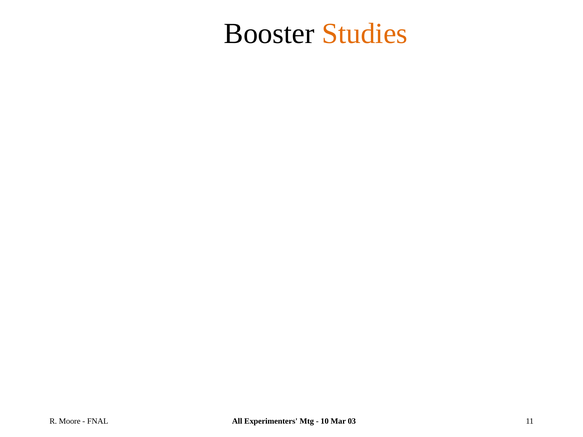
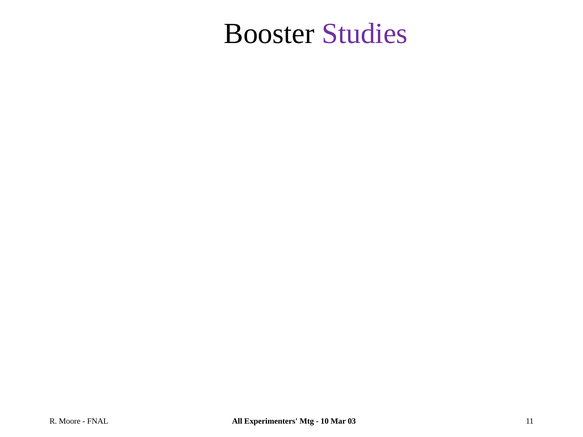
Studies colour: orange -> purple
